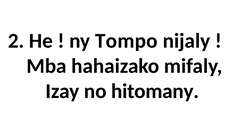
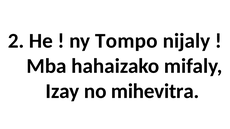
hitomany: hitomany -> mihevitra
